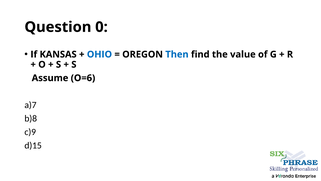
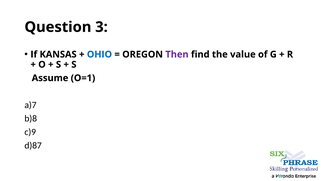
0: 0 -> 3
Then colour: blue -> purple
O=6: O=6 -> O=1
d)15: d)15 -> d)87
